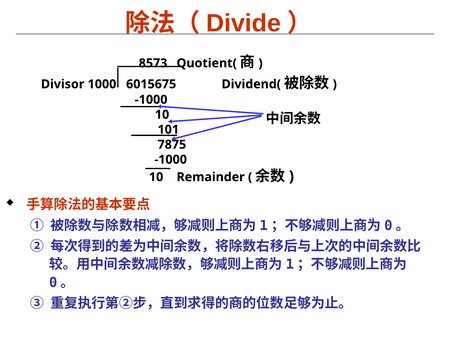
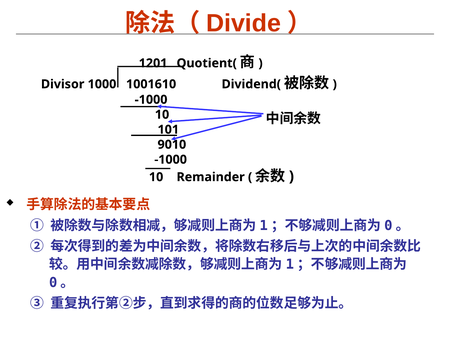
8573: 8573 -> 1201
6015675: 6015675 -> 1001610
7875: 7875 -> 9010
